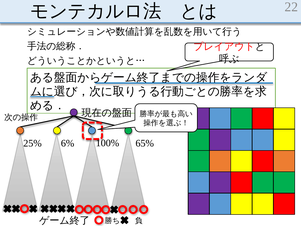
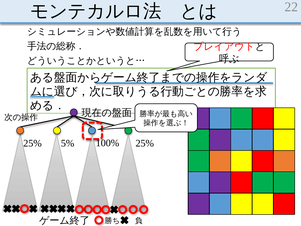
6%: 6% -> 5%
100% 65%: 65% -> 25%
